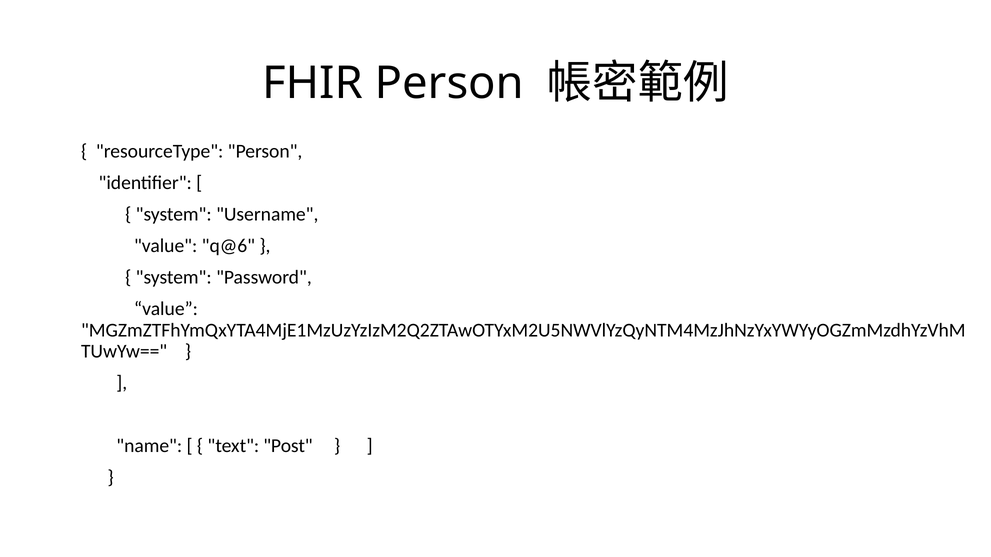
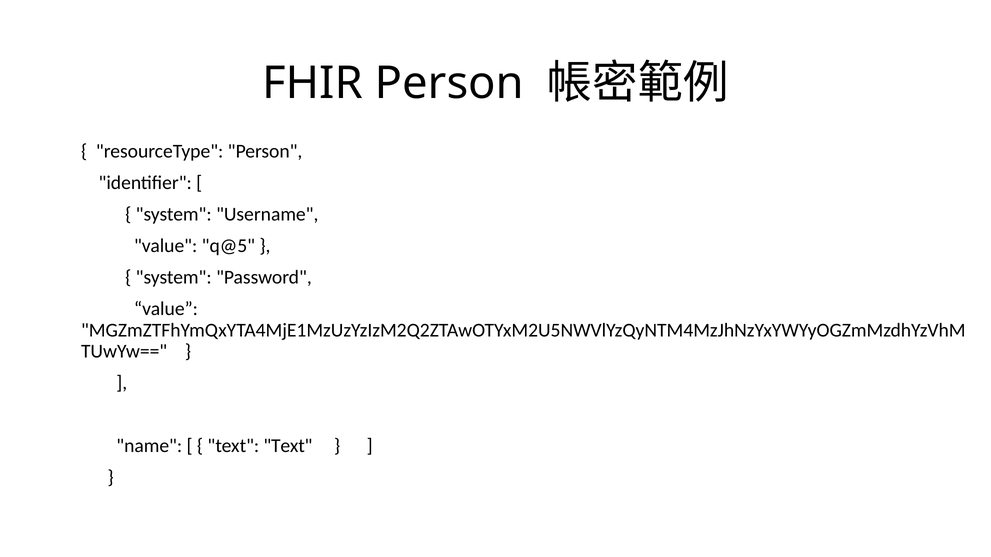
q@6: q@6 -> q@5
text Post: Post -> Text
